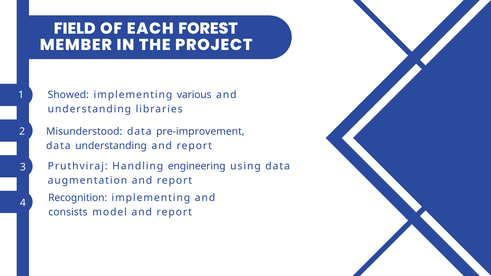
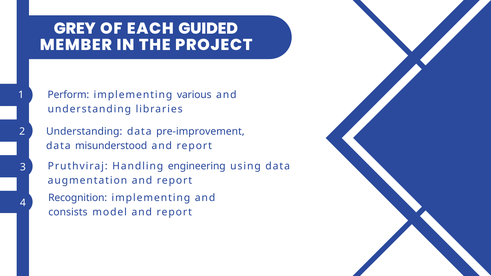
FIELD: FIELD -> GREY
FOREST: FOREST -> GUIDED
Showed: Showed -> Perform
Misunderstood at (84, 132): Misunderstood -> Understanding
data understanding: understanding -> misunderstood
